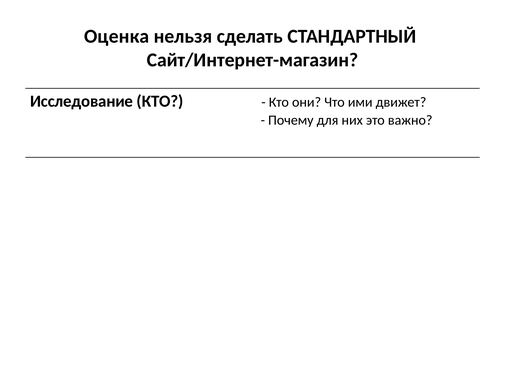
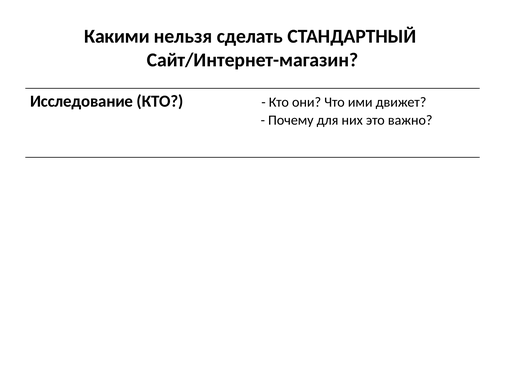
Оценка: Оценка -> Какими
